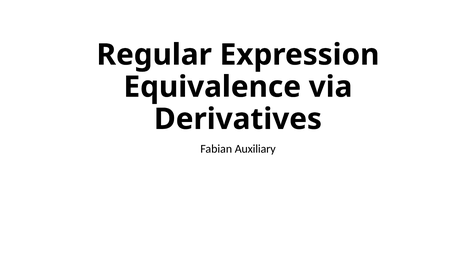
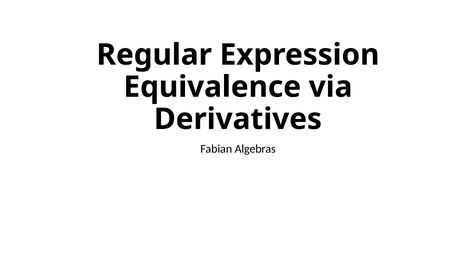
Auxiliary: Auxiliary -> Algebras
